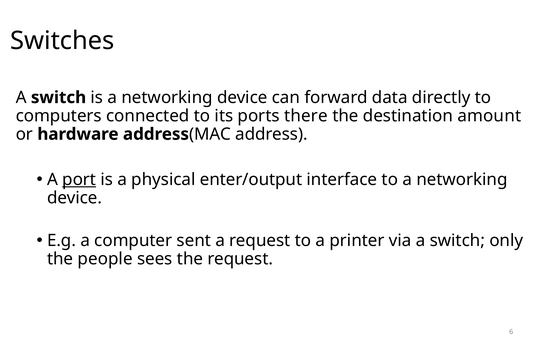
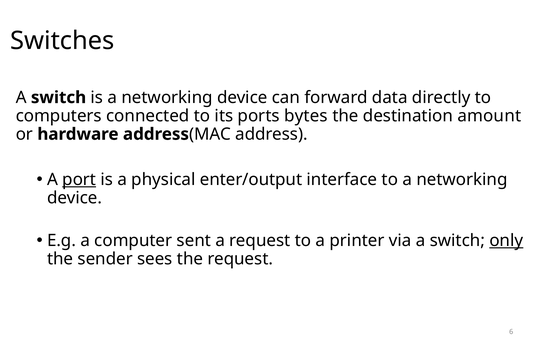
there: there -> bytes
only underline: none -> present
people: people -> sender
